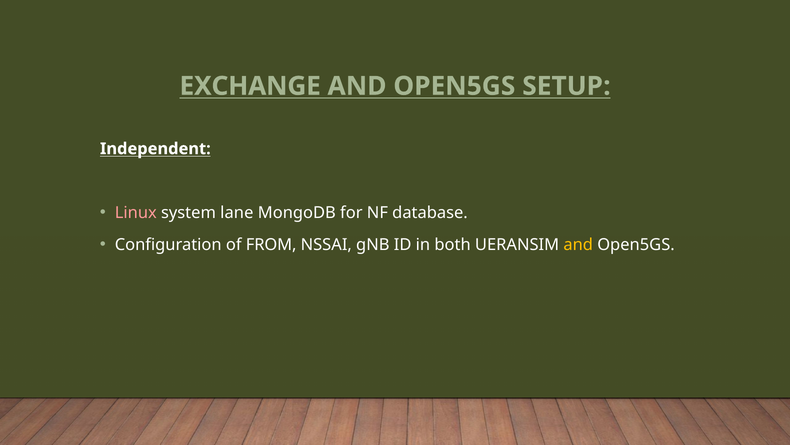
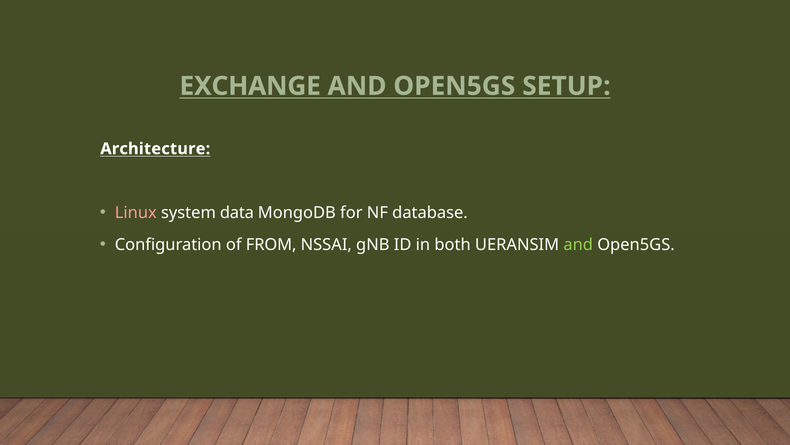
Independent: Independent -> Architecture
lane: lane -> data
and at (578, 244) colour: yellow -> light green
